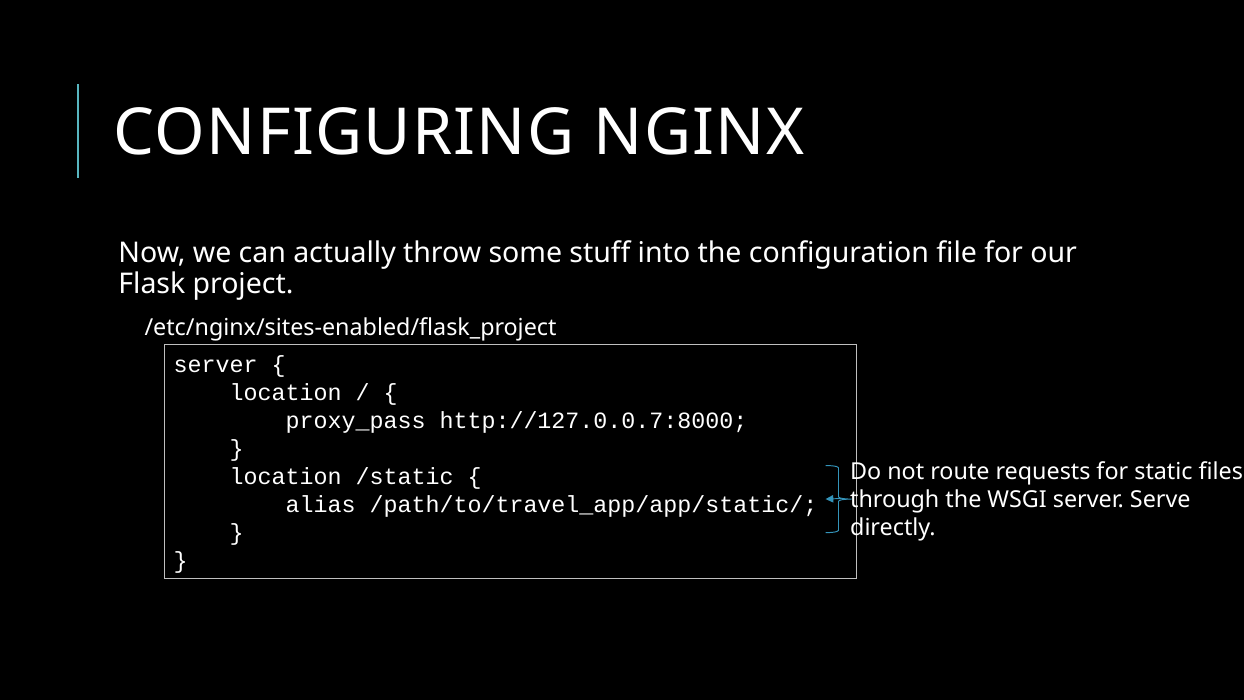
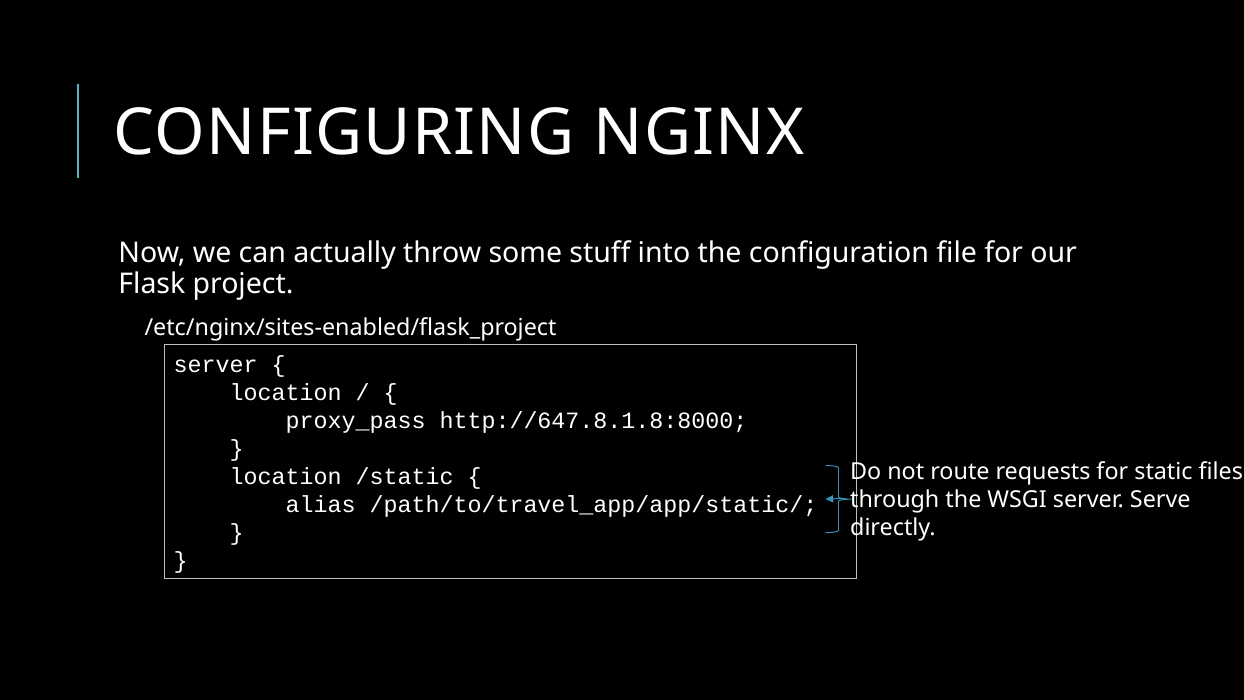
http://127.0.0.7:8000: http://127.0.0.7:8000 -> http://647.8.1.8:8000
